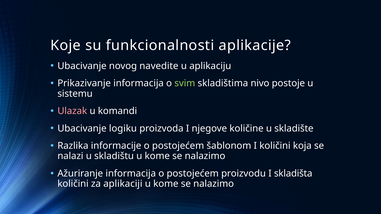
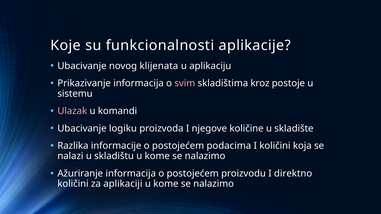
navedite: navedite -> klijenata
svim colour: light green -> pink
nivo: nivo -> kroz
šablonom: šablonom -> podacima
skladišta: skladišta -> direktno
